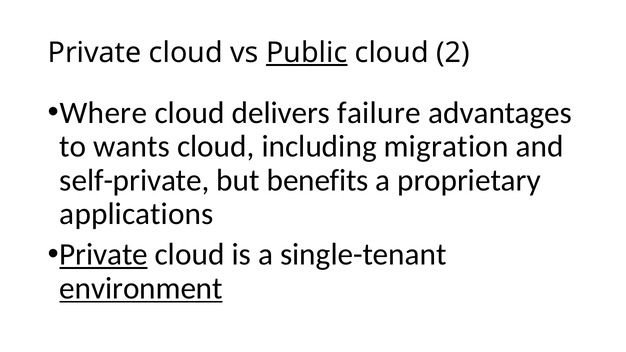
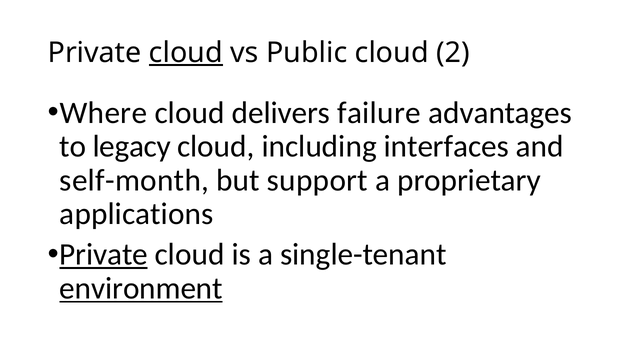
cloud at (186, 53) underline: none -> present
Public underline: present -> none
wants: wants -> legacy
migration: migration -> interfaces
self-private: self-private -> self-month
benefits: benefits -> support
